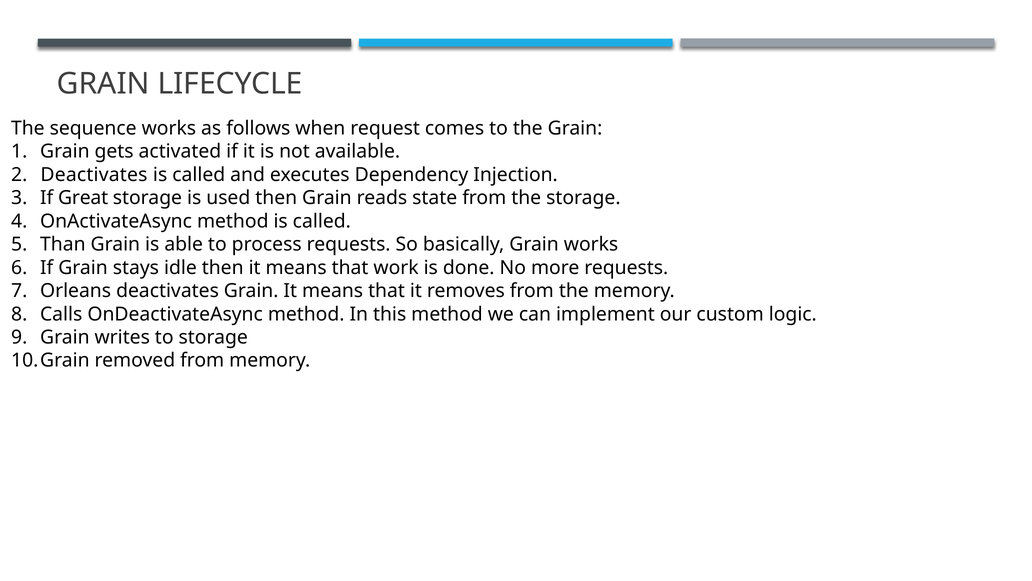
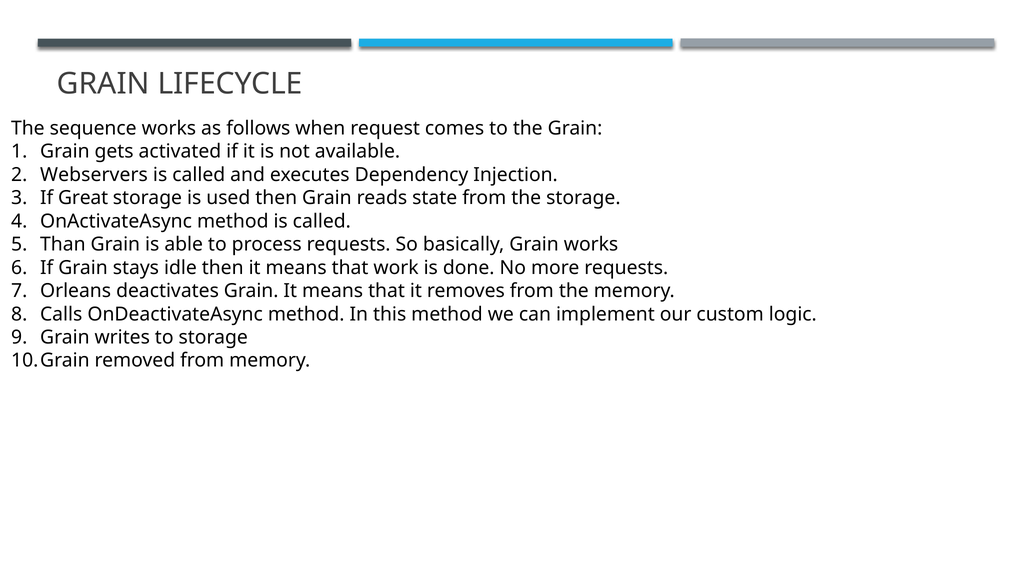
Deactivates at (94, 175): Deactivates -> Webservers
